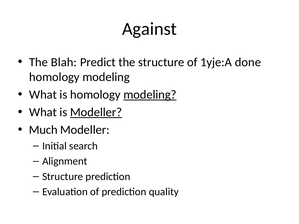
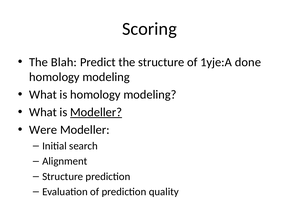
Against: Against -> Scoring
modeling at (150, 95) underline: present -> none
Much: Much -> Were
